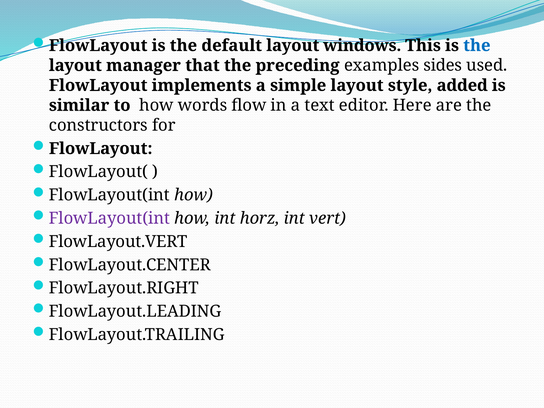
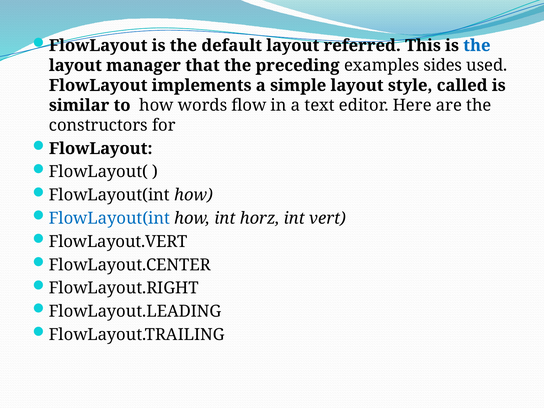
windows: windows -> referred
added: added -> called
FlowLayout(int at (109, 218) colour: purple -> blue
